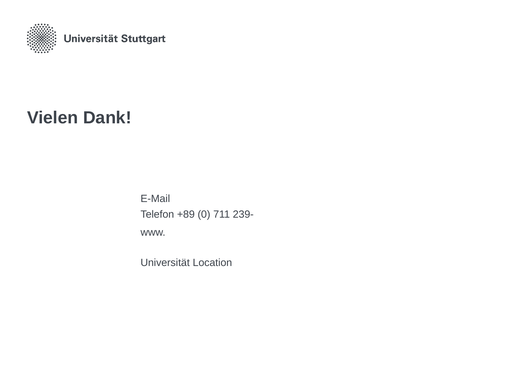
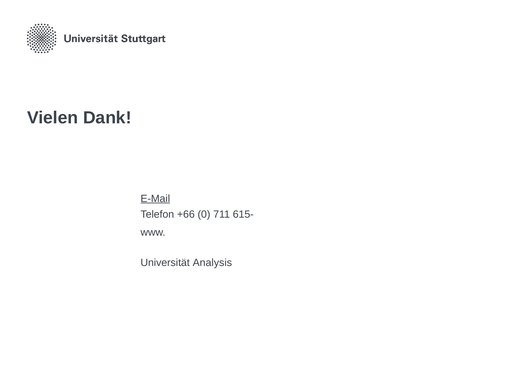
E-Mail underline: none -> present
+89: +89 -> +66
239-: 239- -> 615-
Location: Location -> Analysis
